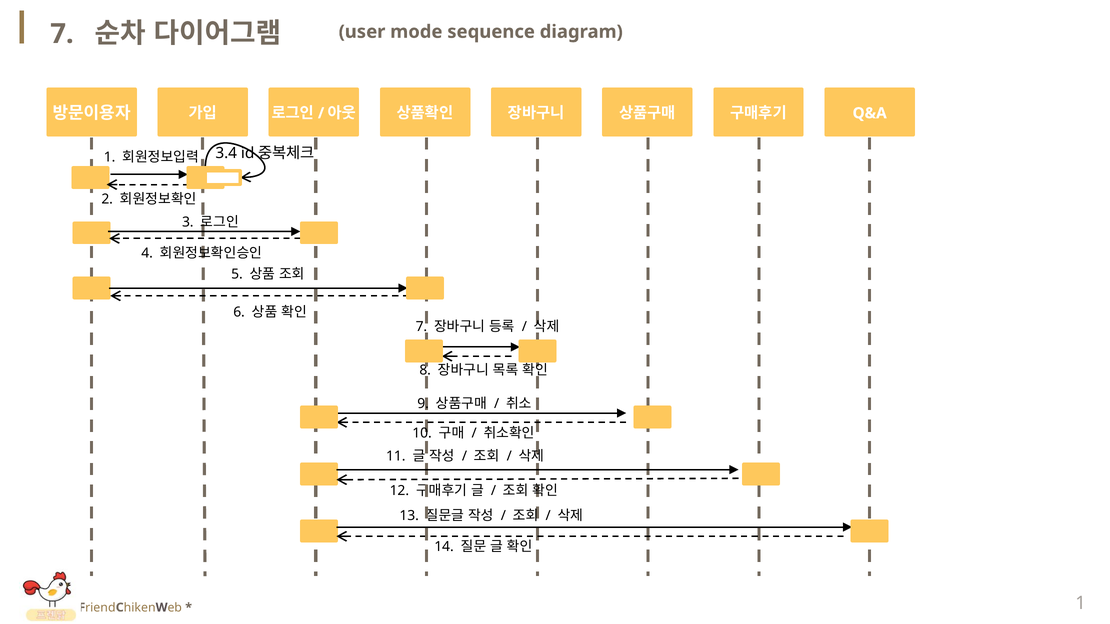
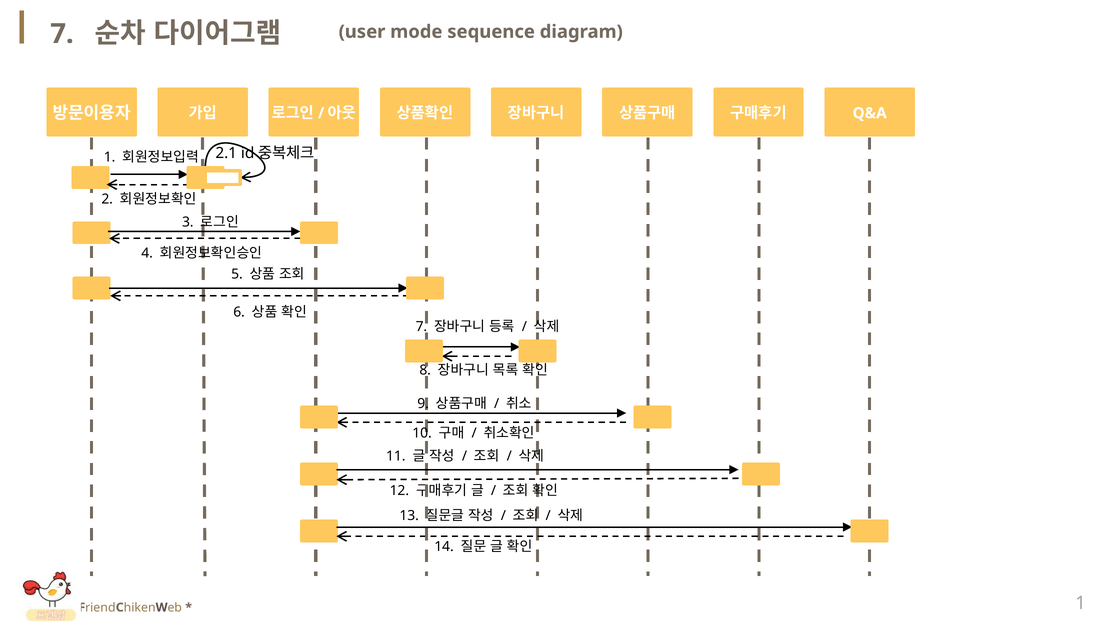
3.4: 3.4 -> 2.1
